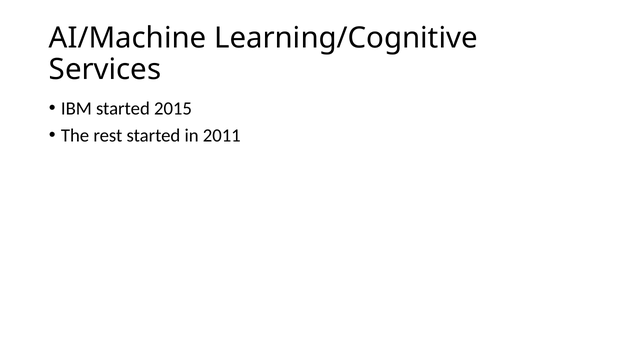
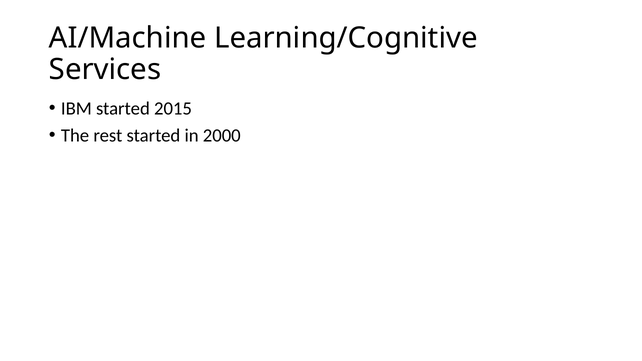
2011: 2011 -> 2000
